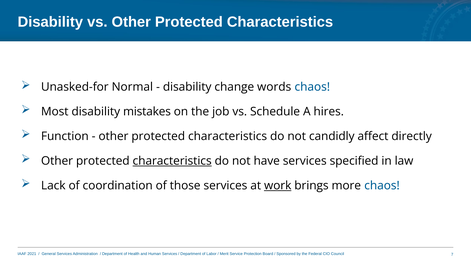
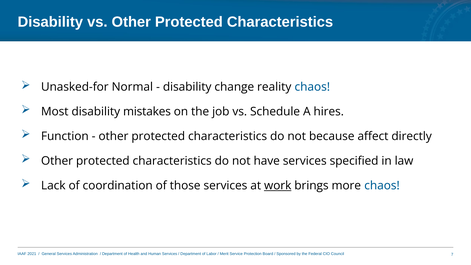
words: words -> reality
candidly: candidly -> because
characteristics at (172, 161) underline: present -> none
